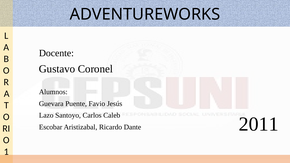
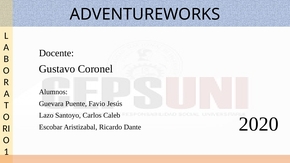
2011: 2011 -> 2020
